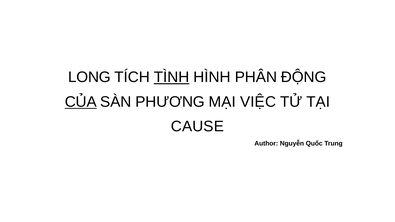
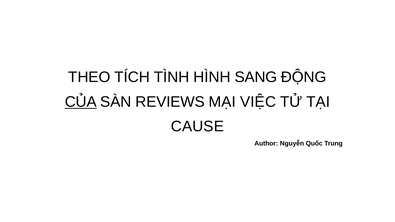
LONG: LONG -> THEO
TÌNH underline: present -> none
PHÂN: PHÂN -> SANG
PHƯƠNG: PHƯƠNG -> REVIEWS
